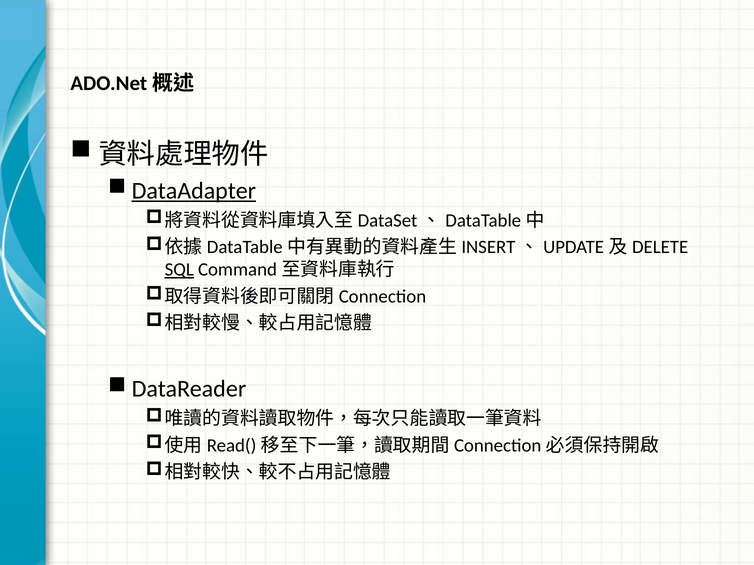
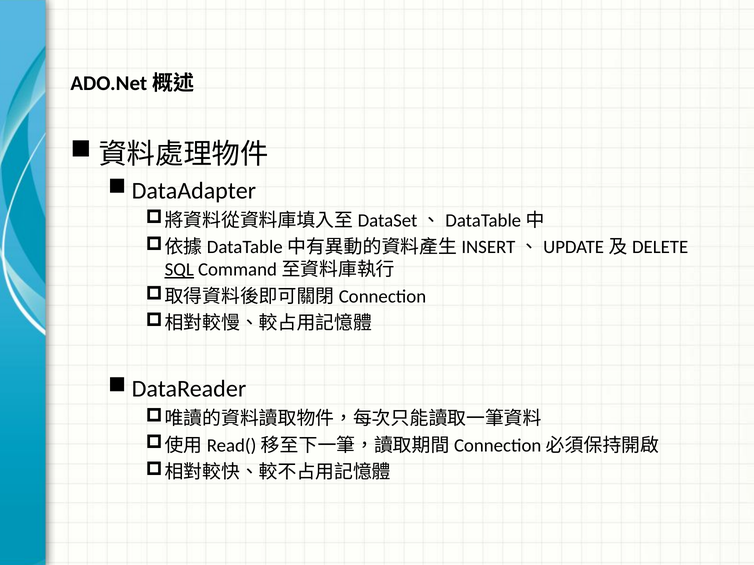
DataAdapter underline: present -> none
